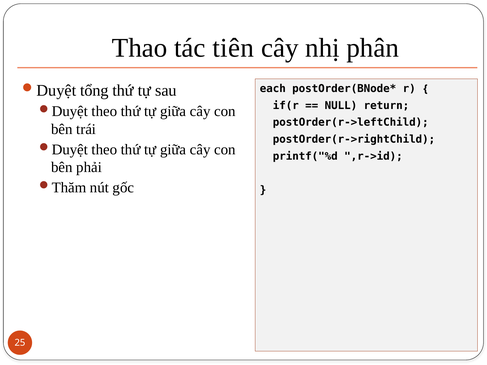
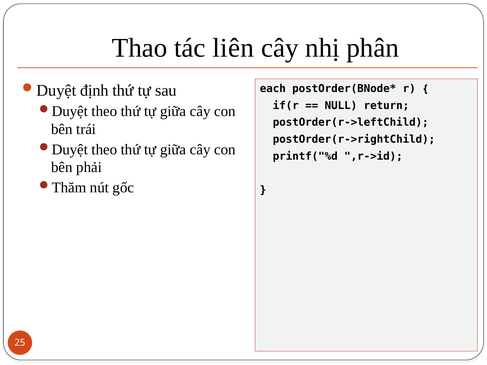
tiên: tiên -> liên
tổng: tổng -> định
